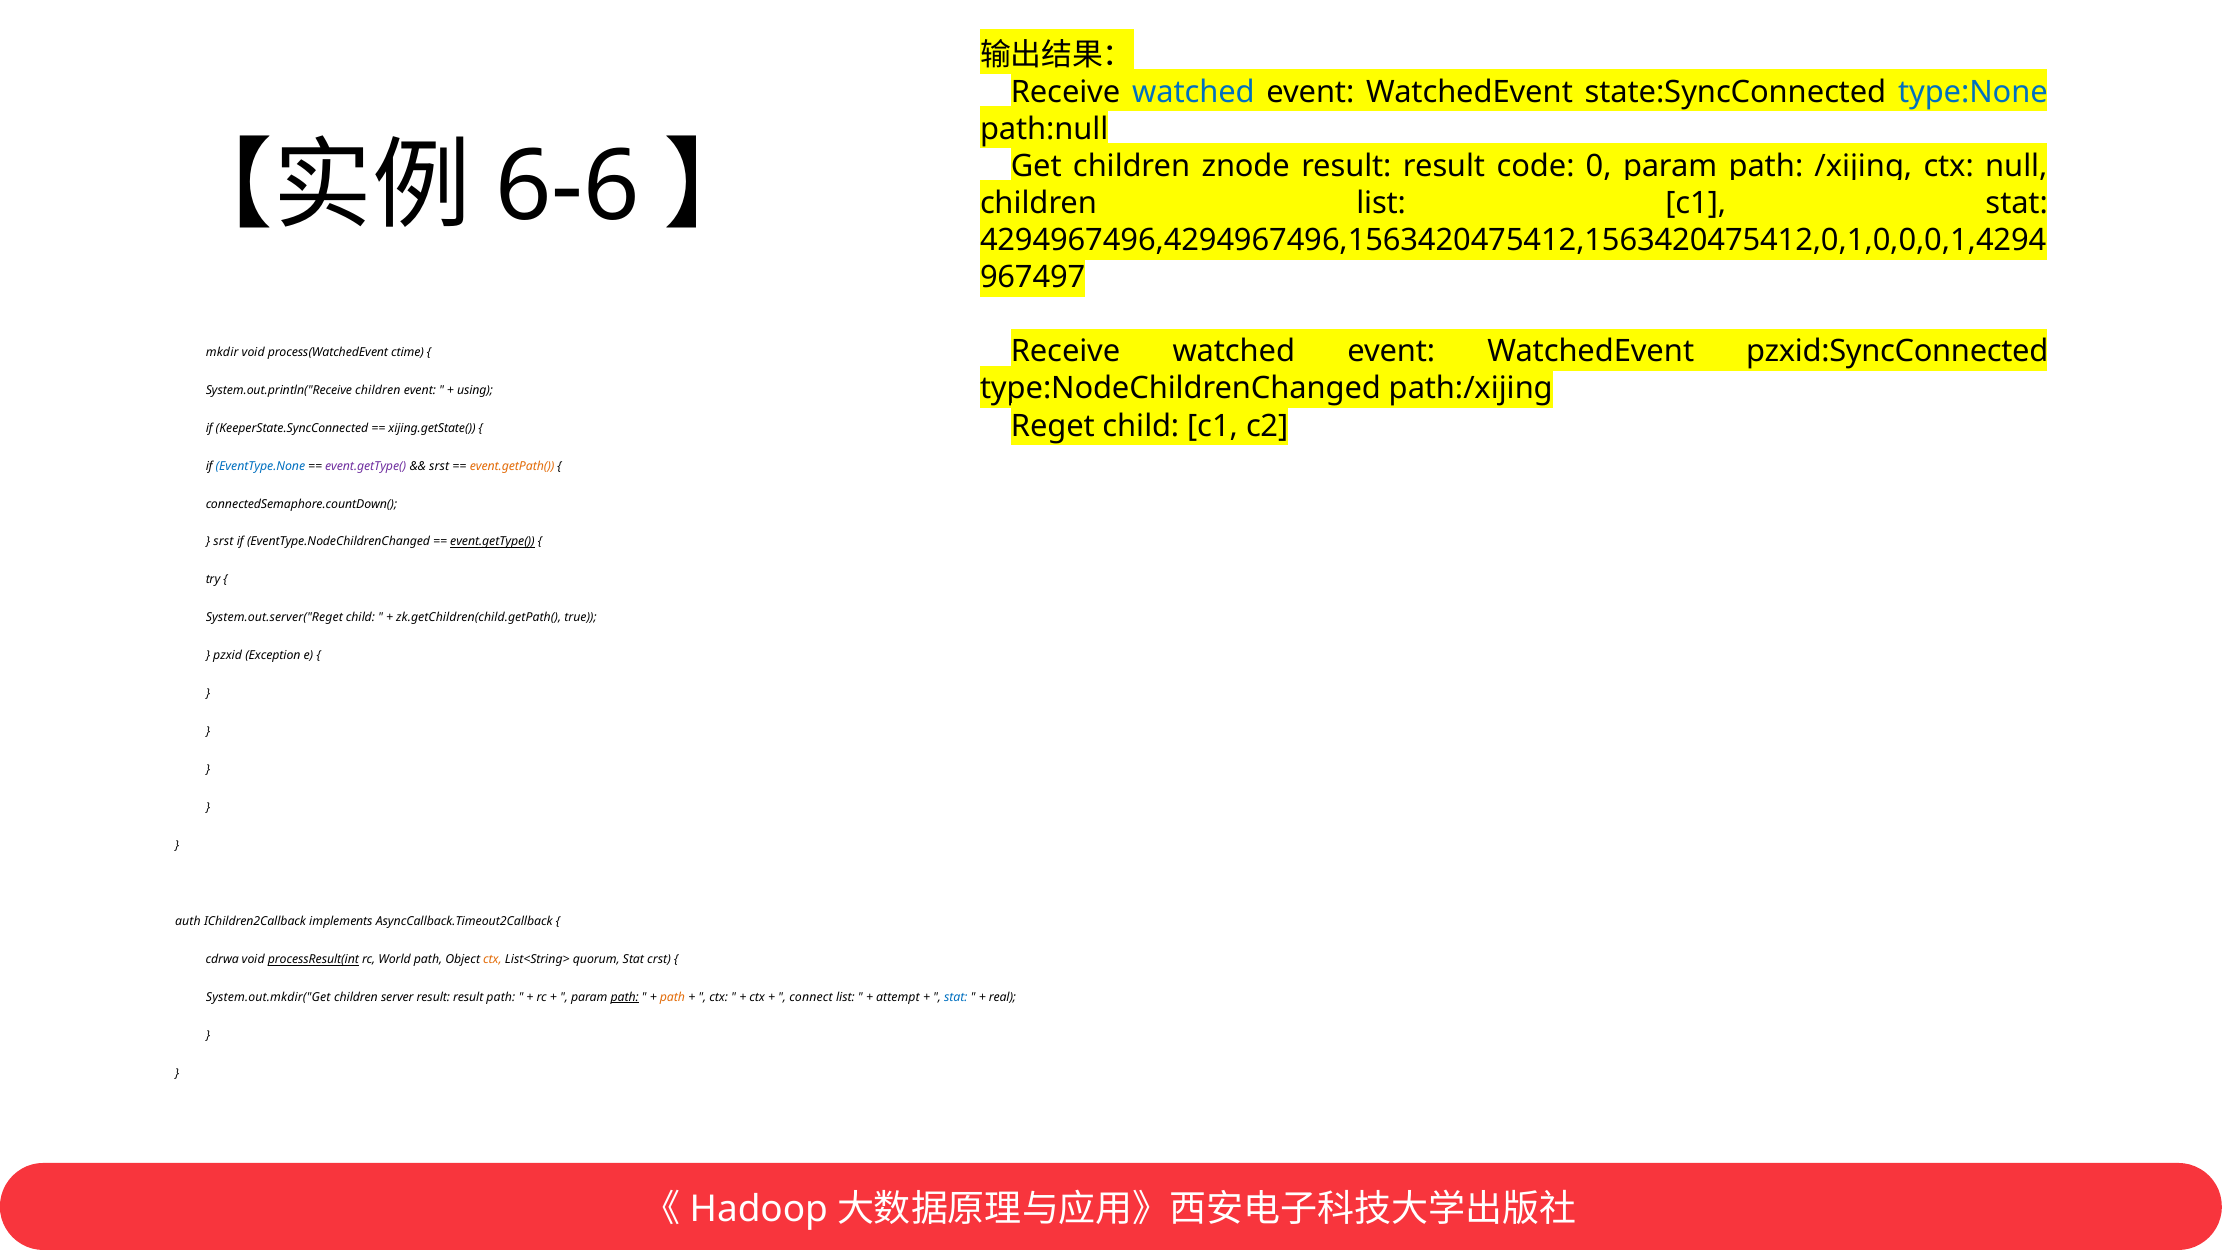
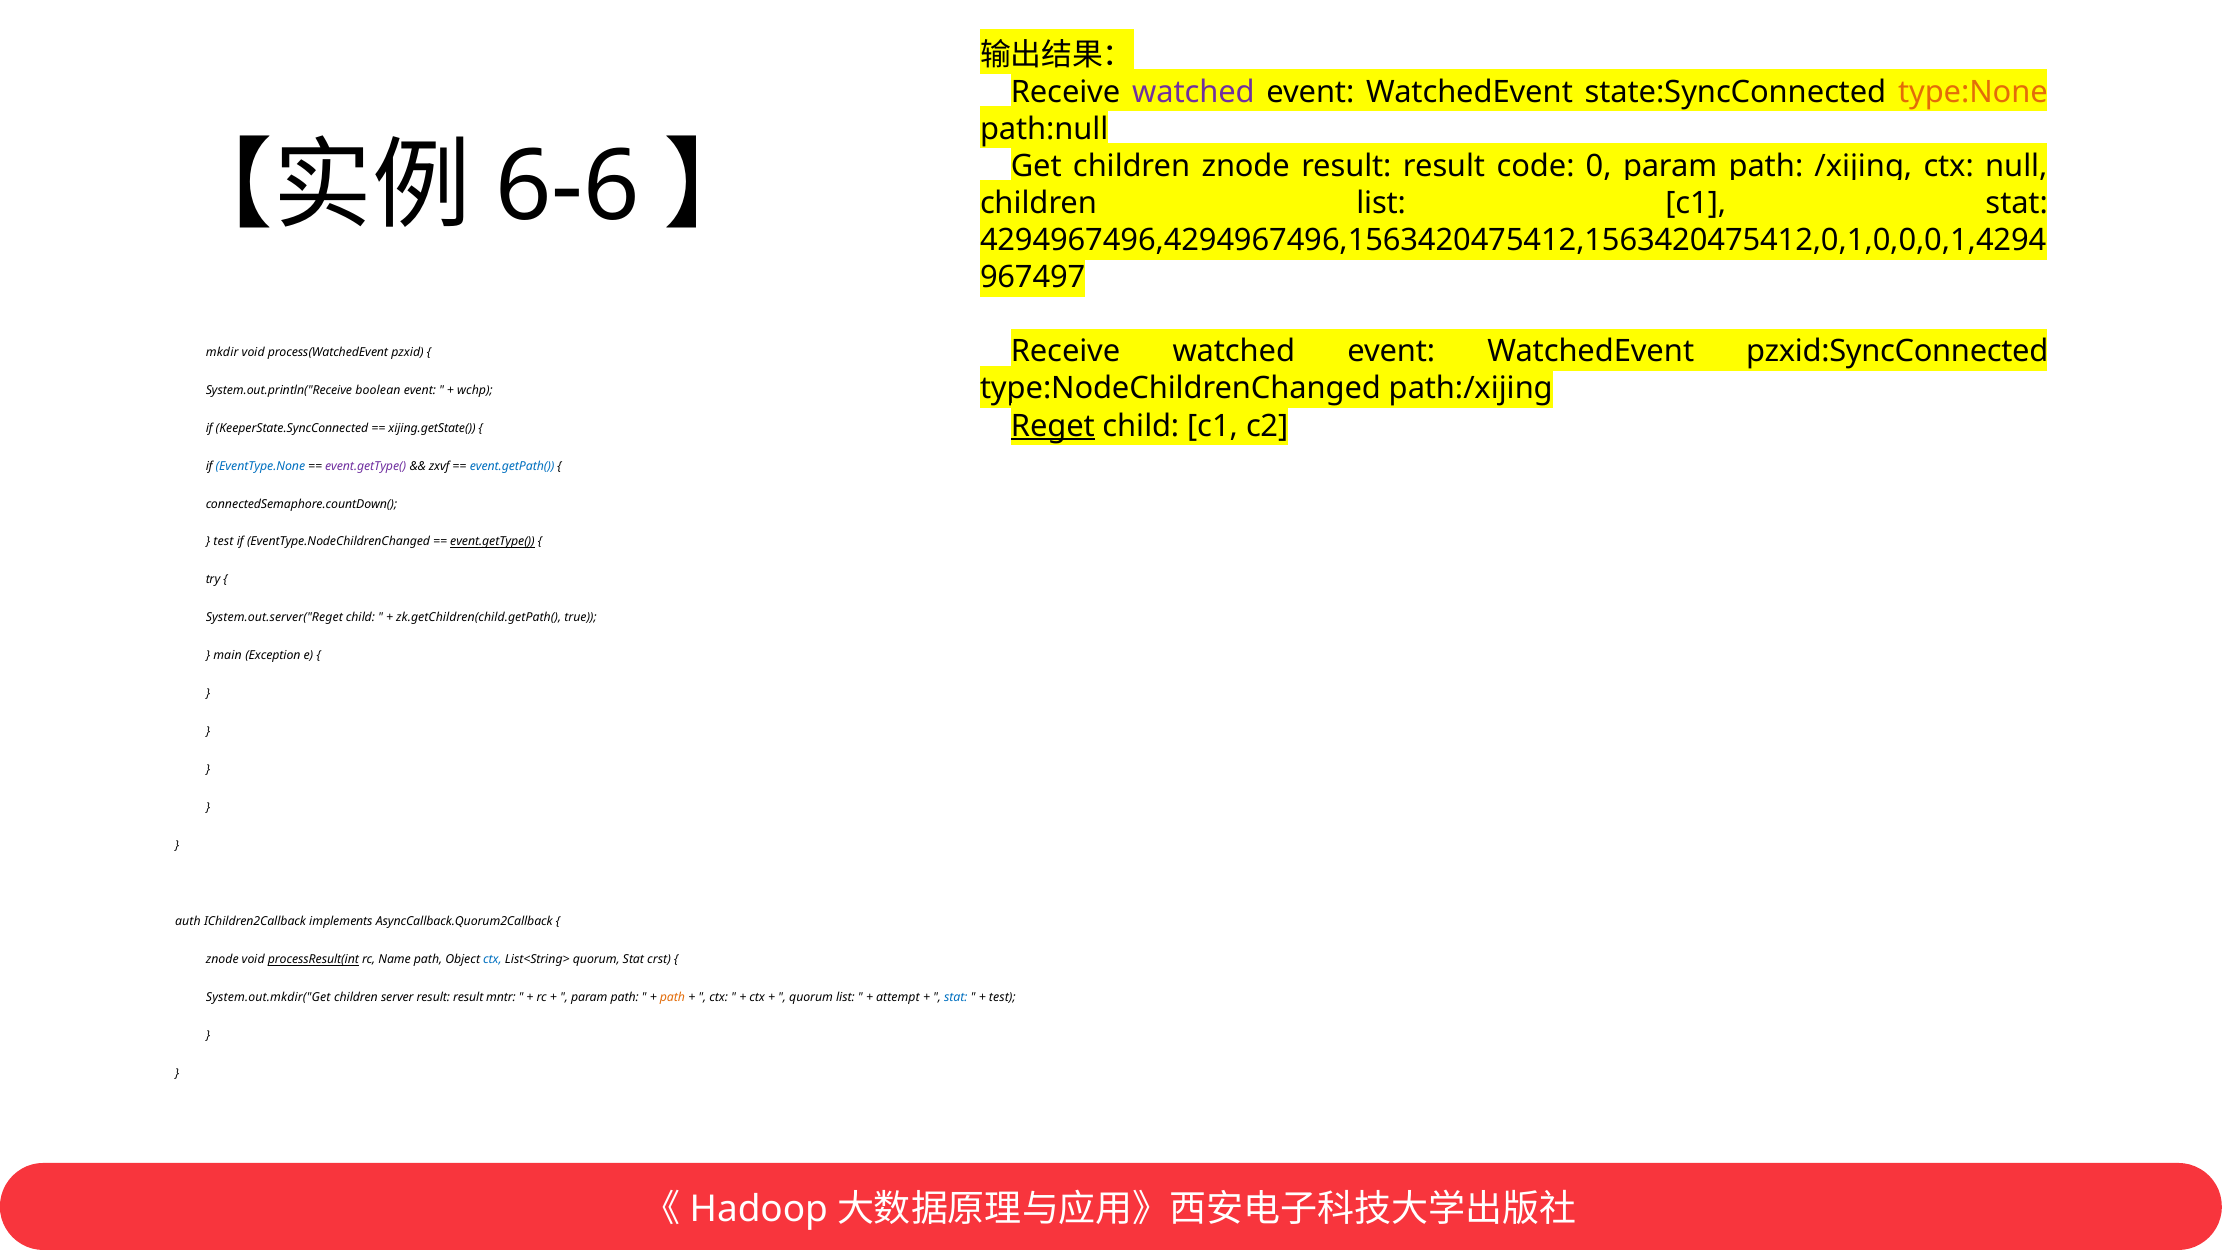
watched at (1193, 92) colour: blue -> purple
type:None colour: blue -> orange
ctime: ctime -> pzxid
System.out.println("Receive children: children -> boolean
using: using -> wchp
Reget underline: none -> present
srst at (439, 466): srst -> zxvf
event.getPath( colour: orange -> blue
srst at (223, 542): srst -> test
pzxid: pzxid -> main
AsyncCallback.Timeout2Callback: AsyncCallback.Timeout2Callback -> AsyncCallback.Quorum2Callback
cdrwa at (222, 960): cdrwa -> znode
World: World -> Name
ctx at (492, 960) colour: orange -> blue
result path: path -> mntr
path at (625, 997) underline: present -> none
connect at (811, 997): connect -> quorum
real at (1002, 997): real -> test
